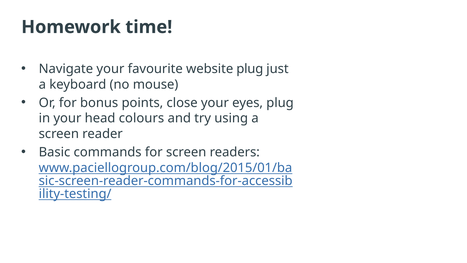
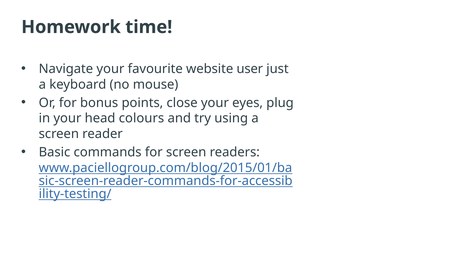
website plug: plug -> user
